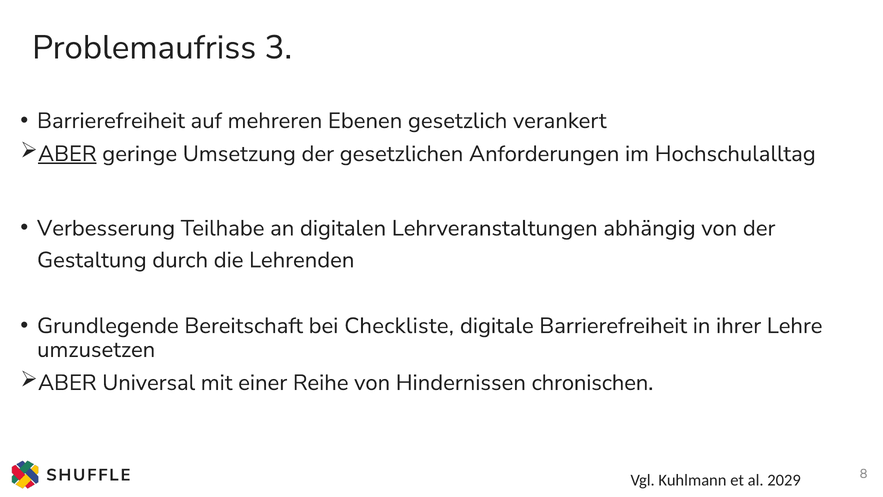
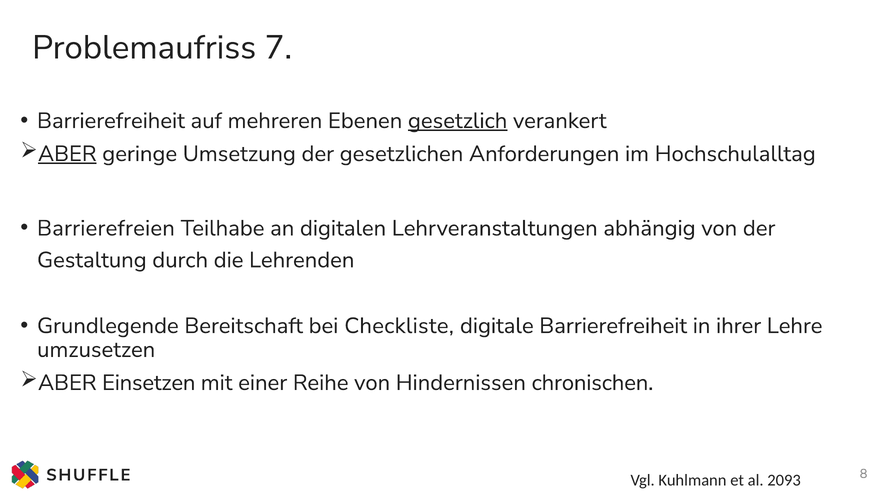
3: 3 -> 7
gesetzlich underline: none -> present
Verbesserung: Verbesserung -> Barrierefreien
Universal: Universal -> Einsetzen
2029: 2029 -> 2093
